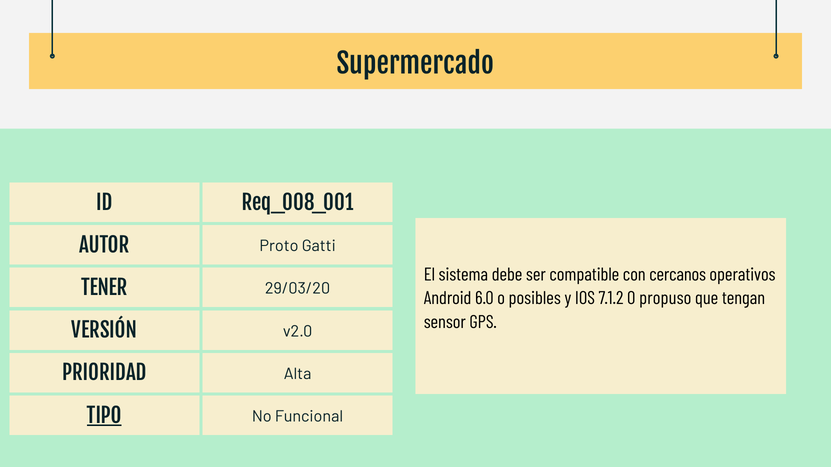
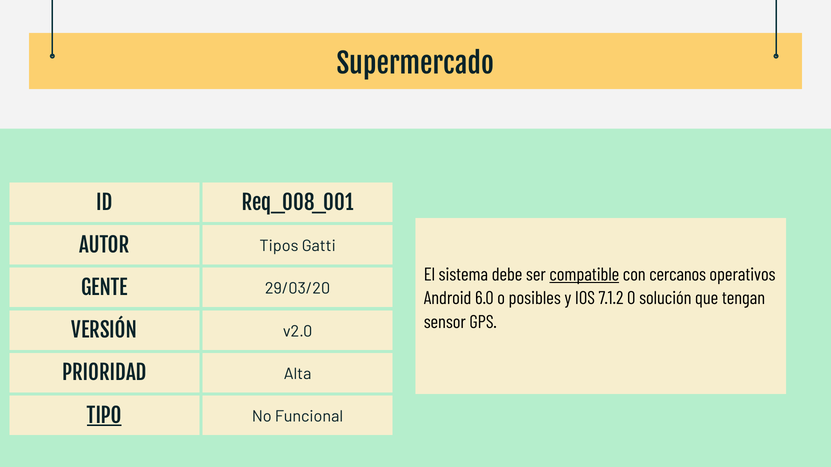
Proto: Proto -> Tipos
compatible underline: none -> present
TENER: TENER -> GENTE
propuso: propuso -> solución
